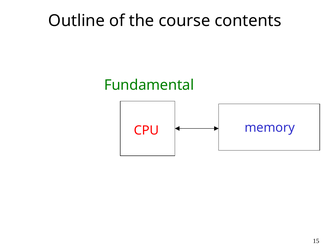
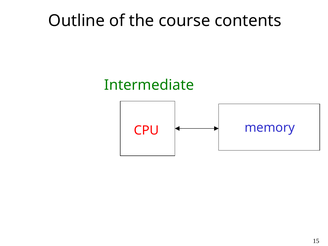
Fundamental: Fundamental -> Intermediate
